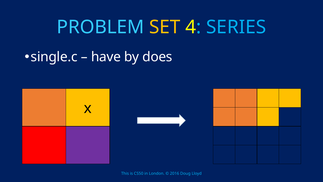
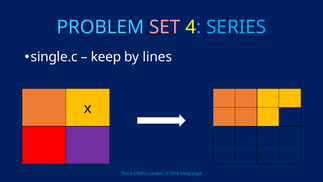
SET colour: yellow -> pink
have: have -> keep
does: does -> lines
